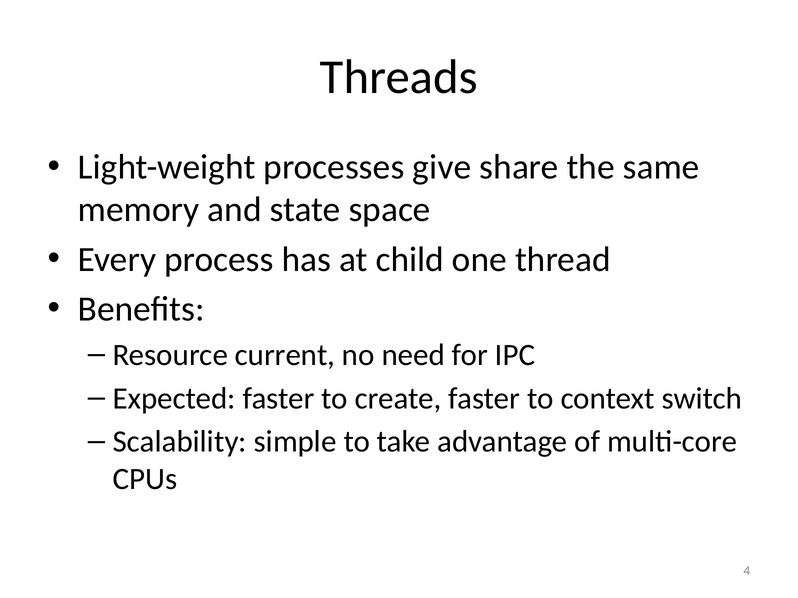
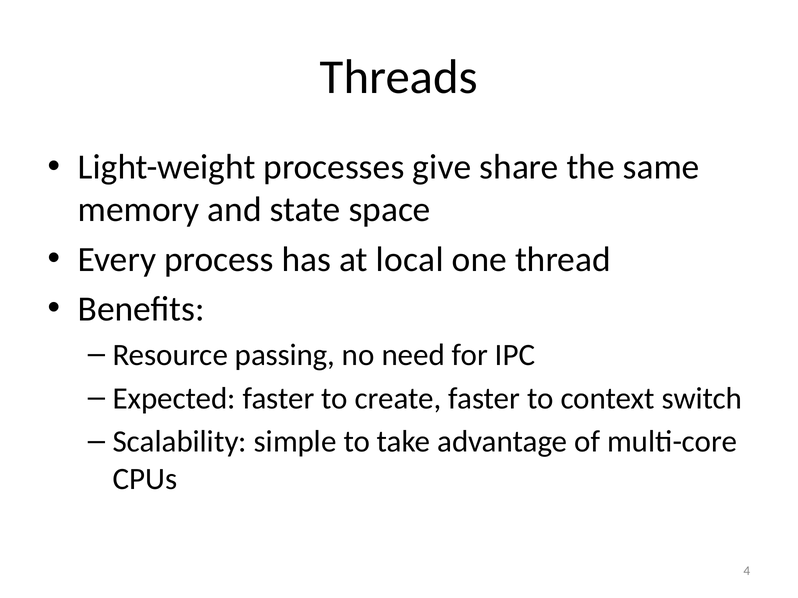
child: child -> local
current: current -> passing
